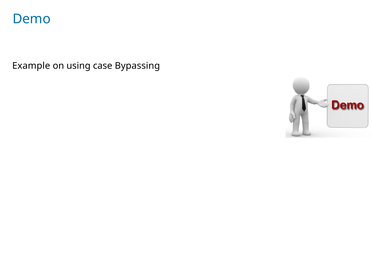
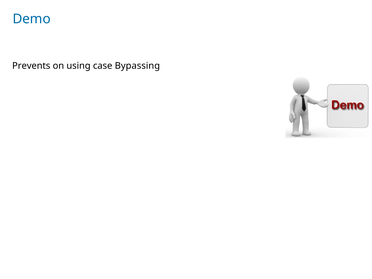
Example: Example -> Prevents
